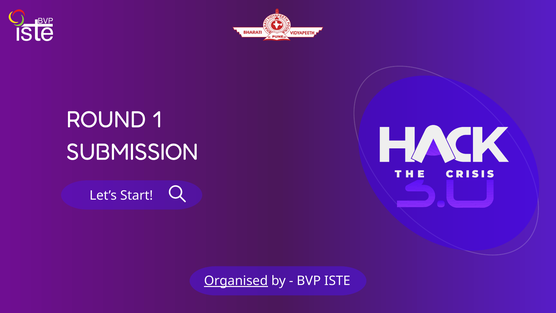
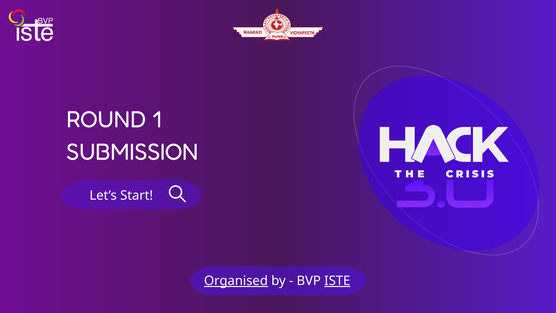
ISTE underline: none -> present
